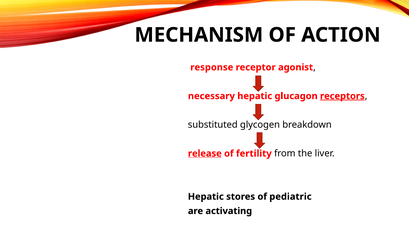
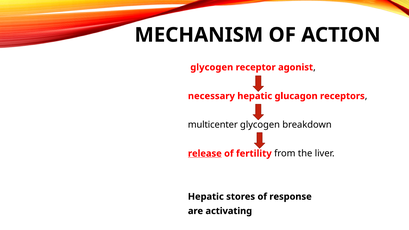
response at (212, 67): response -> glycogen
receptors underline: present -> none
substituted: substituted -> multicenter
pediatric: pediatric -> response
